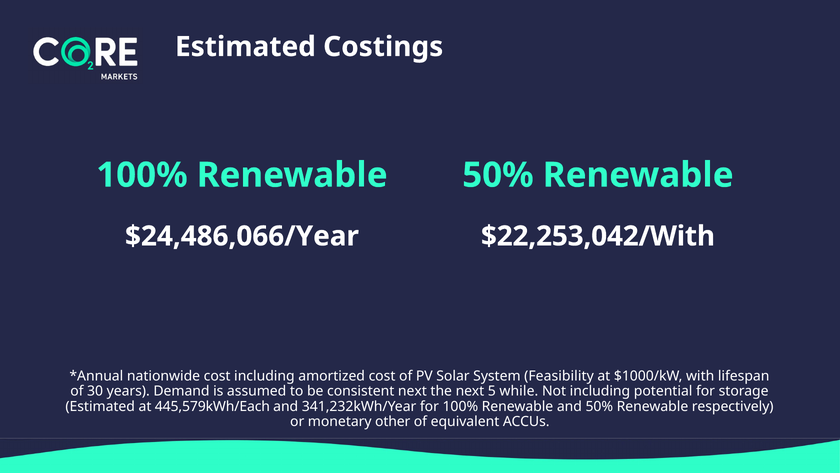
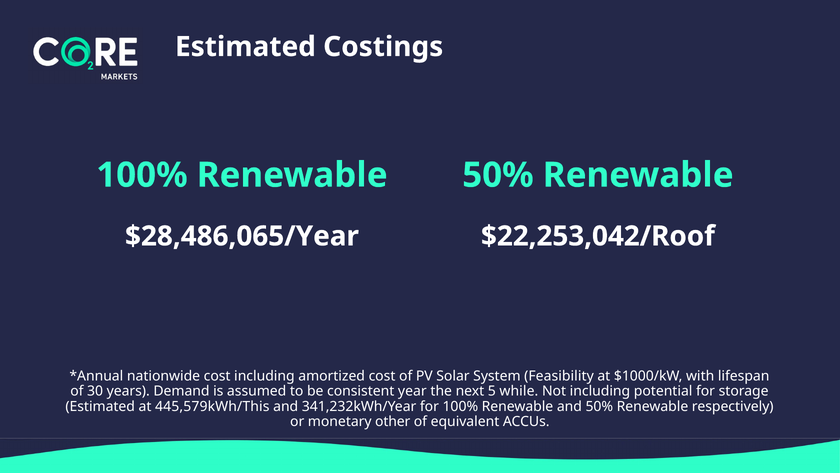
$24,486,066/Year: $24,486,066/Year -> $28,486,065/Year
$22,253,042/With: $22,253,042/With -> $22,253,042/Roof
consistent next: next -> year
445,579kWh/Each: 445,579kWh/Each -> 445,579kWh/This
